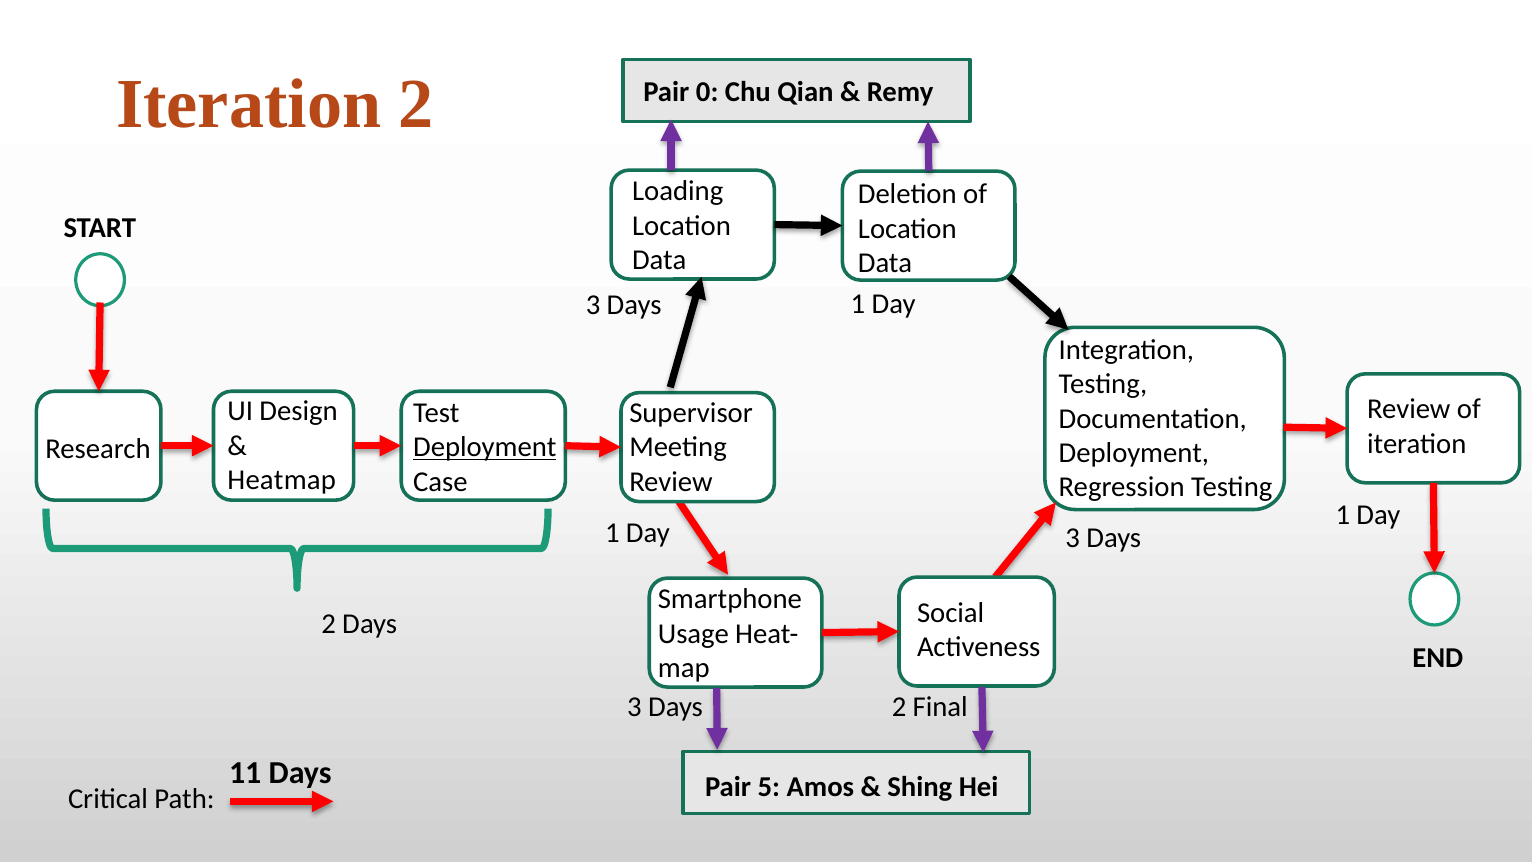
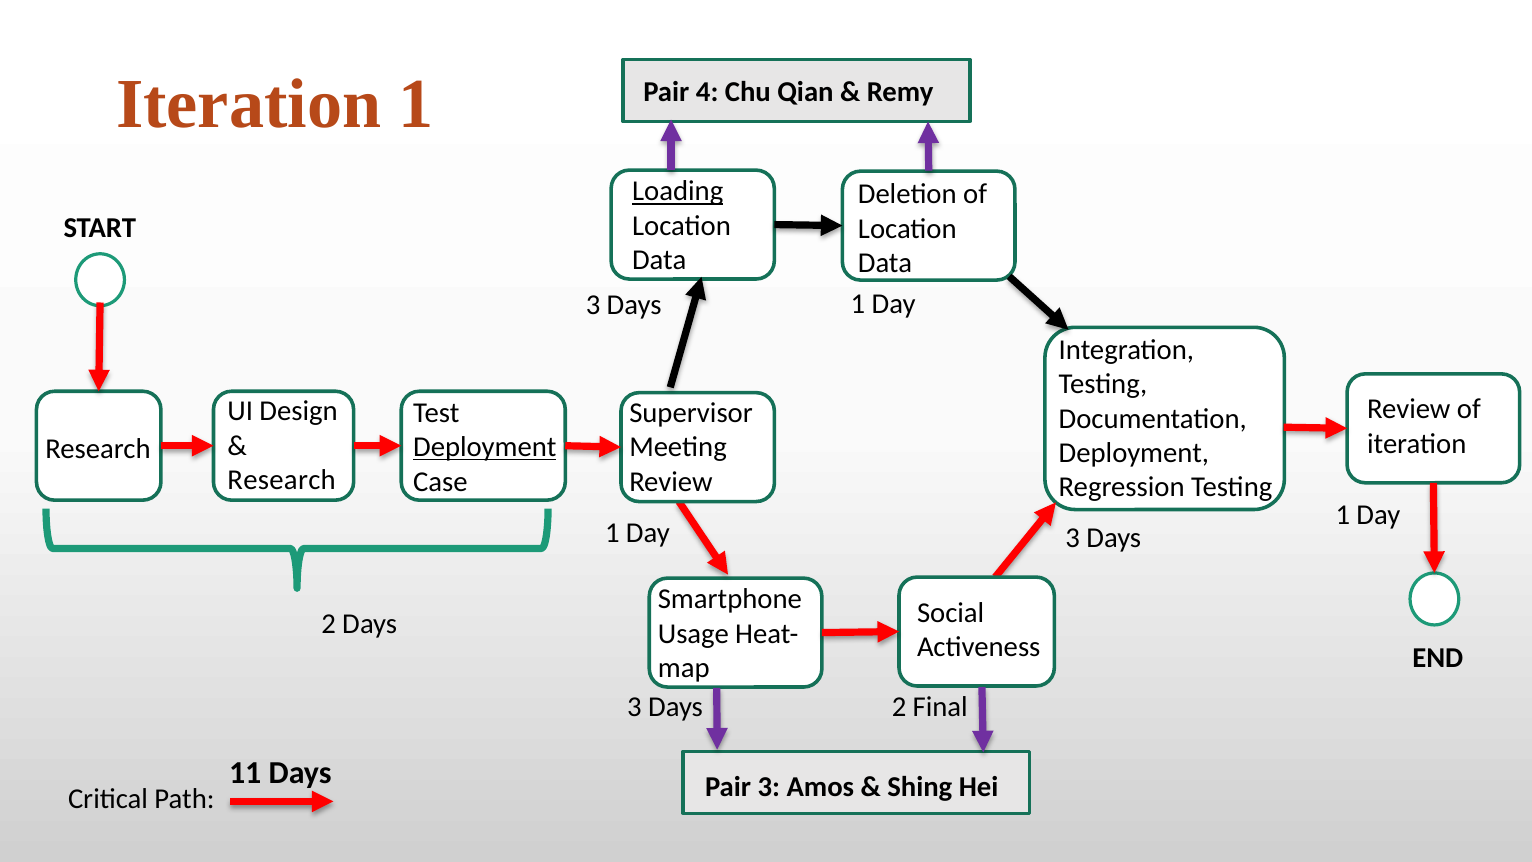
Iteration 2: 2 -> 1
0: 0 -> 4
Loading underline: none -> present
Heatmap at (282, 480): Heatmap -> Research
Pair 5: 5 -> 3
